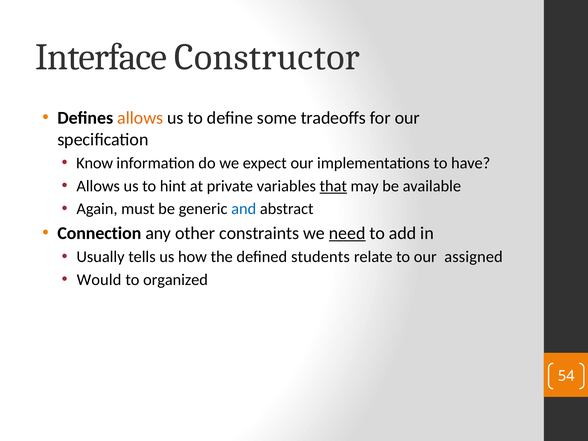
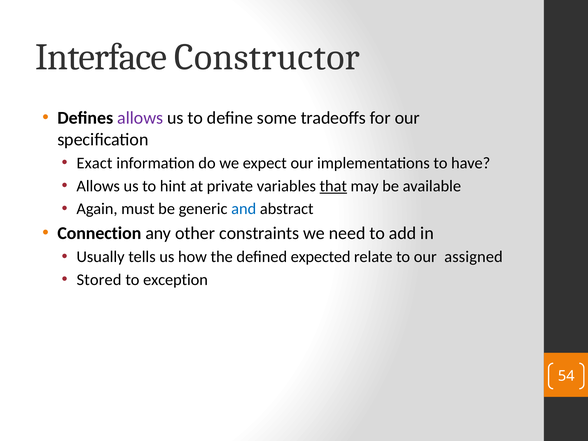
allows at (140, 118) colour: orange -> purple
Know: Know -> Exact
need underline: present -> none
students: students -> expected
Would: Would -> Stored
organized: organized -> exception
